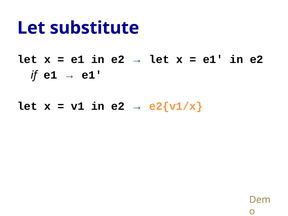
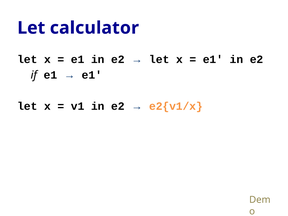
substitute: substitute -> calculator
